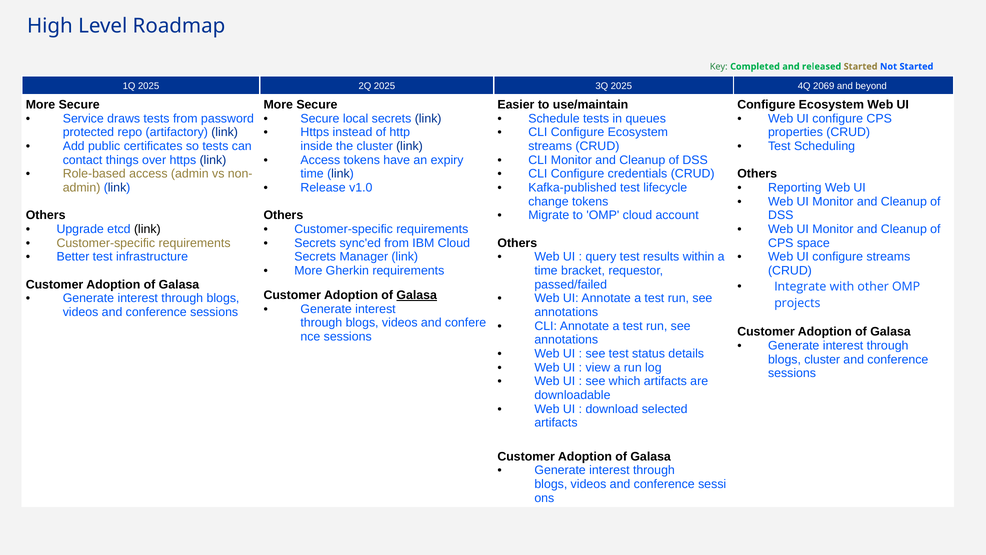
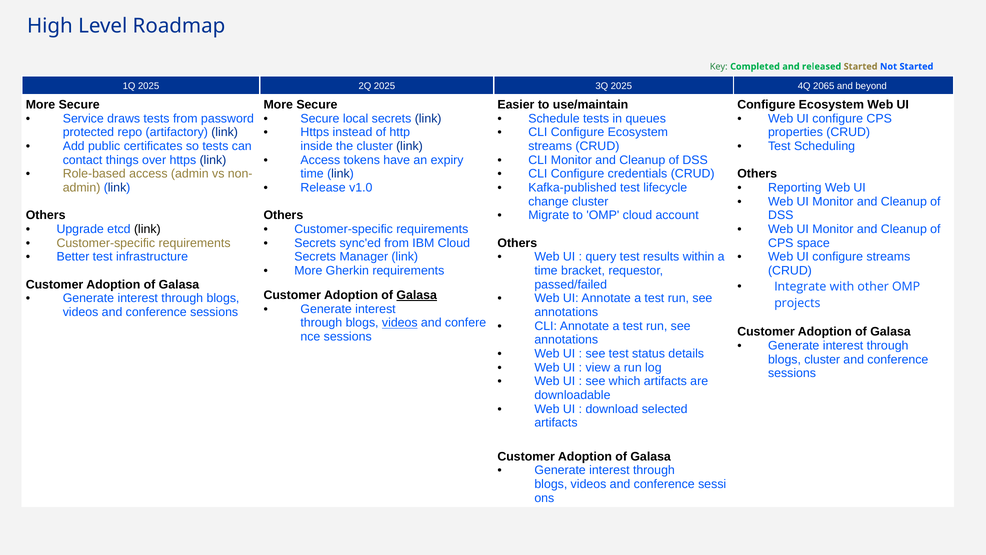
2069: 2069 -> 2065
change tokens: tokens -> cluster
videos at (400, 323) underline: none -> present
